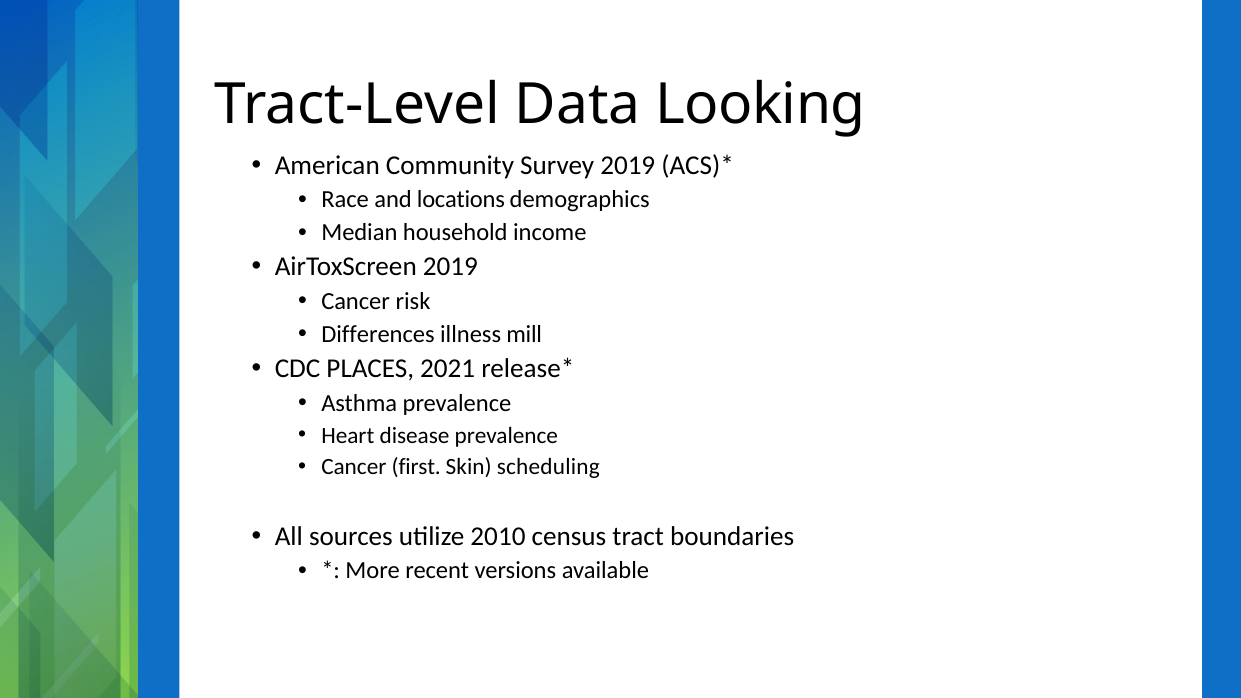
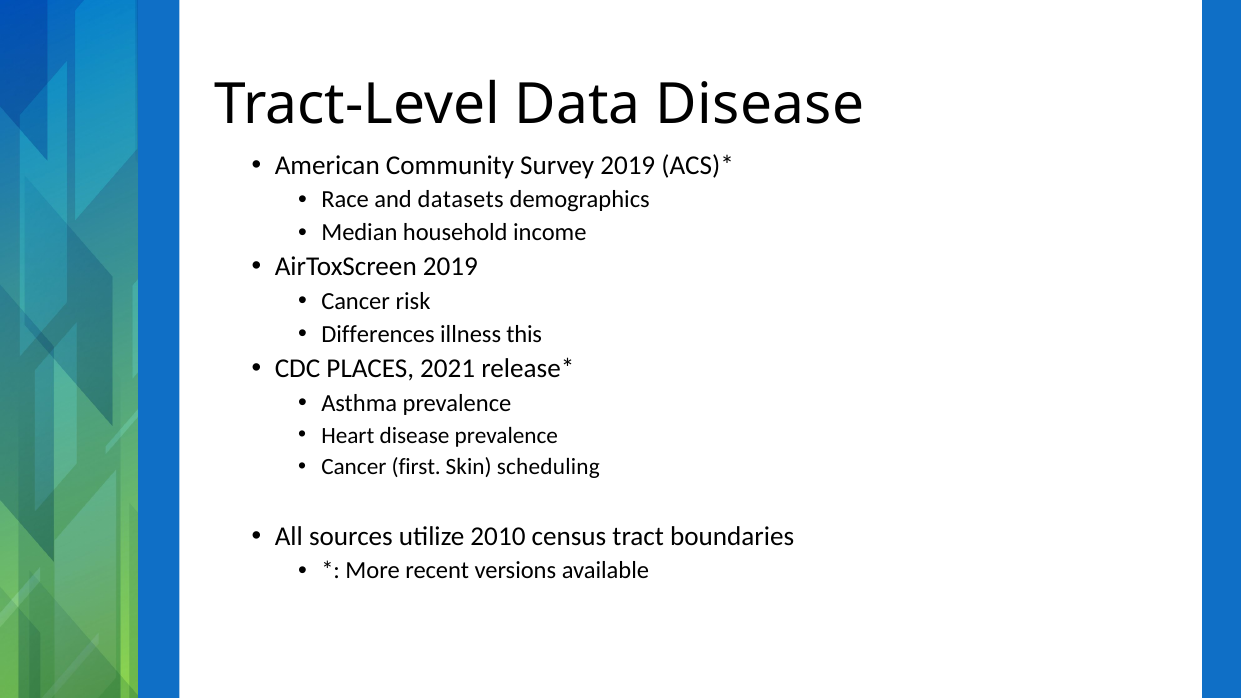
Data Looking: Looking -> Disease
locations: locations -> datasets
mill: mill -> this
